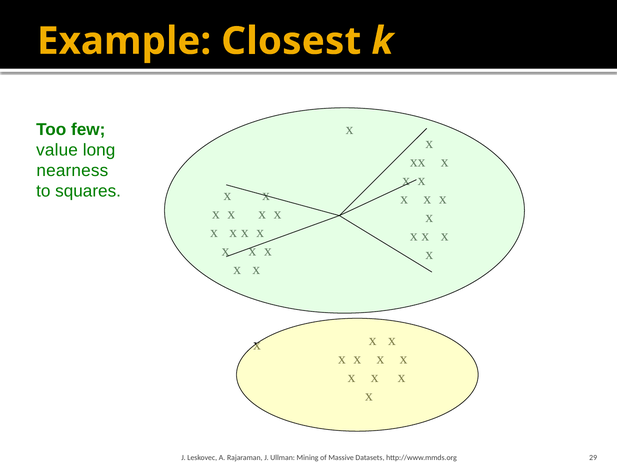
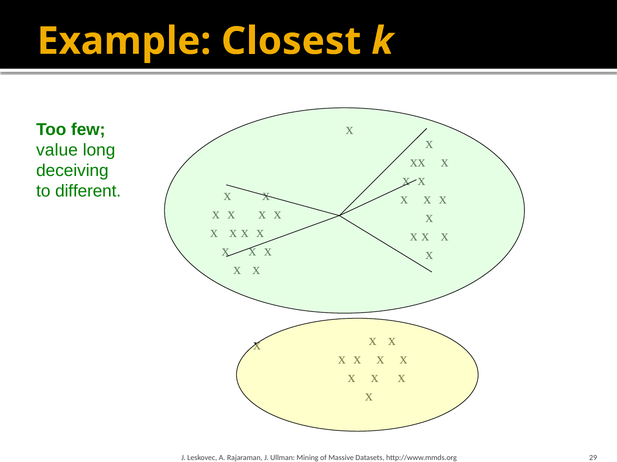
nearness: nearness -> deceiving
squares: squares -> different
